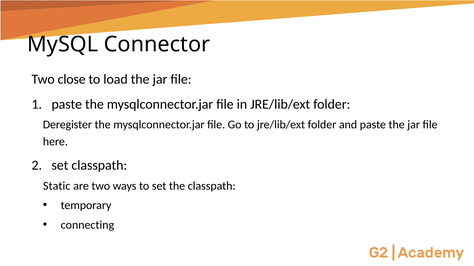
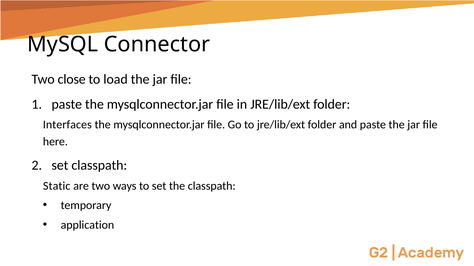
Deregister: Deregister -> Interfaces
connecting: connecting -> application
